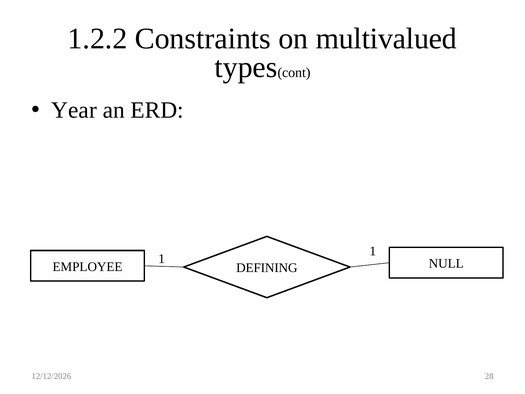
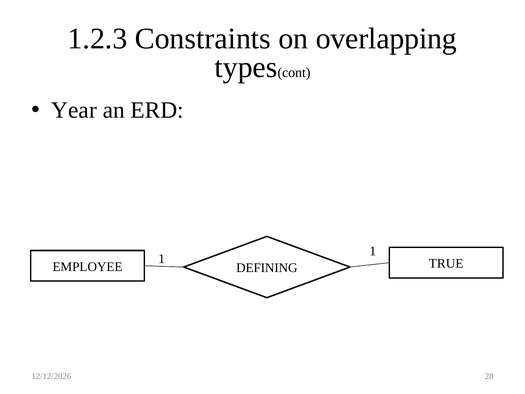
1.2.2: 1.2.2 -> 1.2.3
multivalued: multivalued -> overlapping
NULL: NULL -> TRUE
